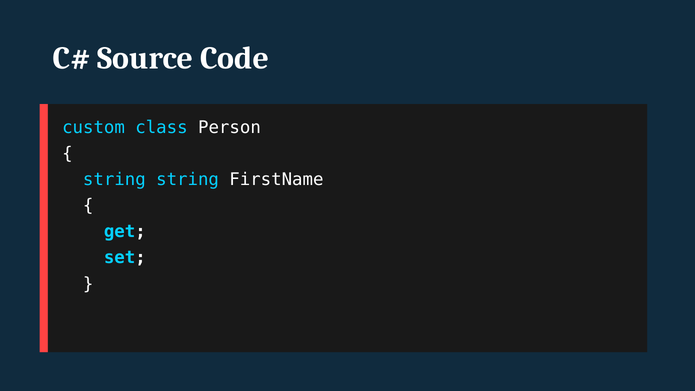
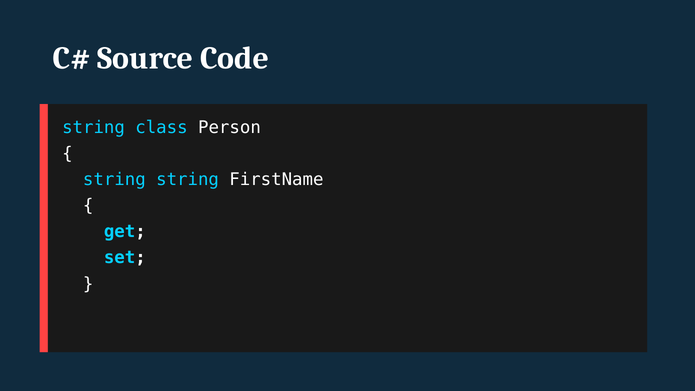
custom at (94, 128): custom -> string
